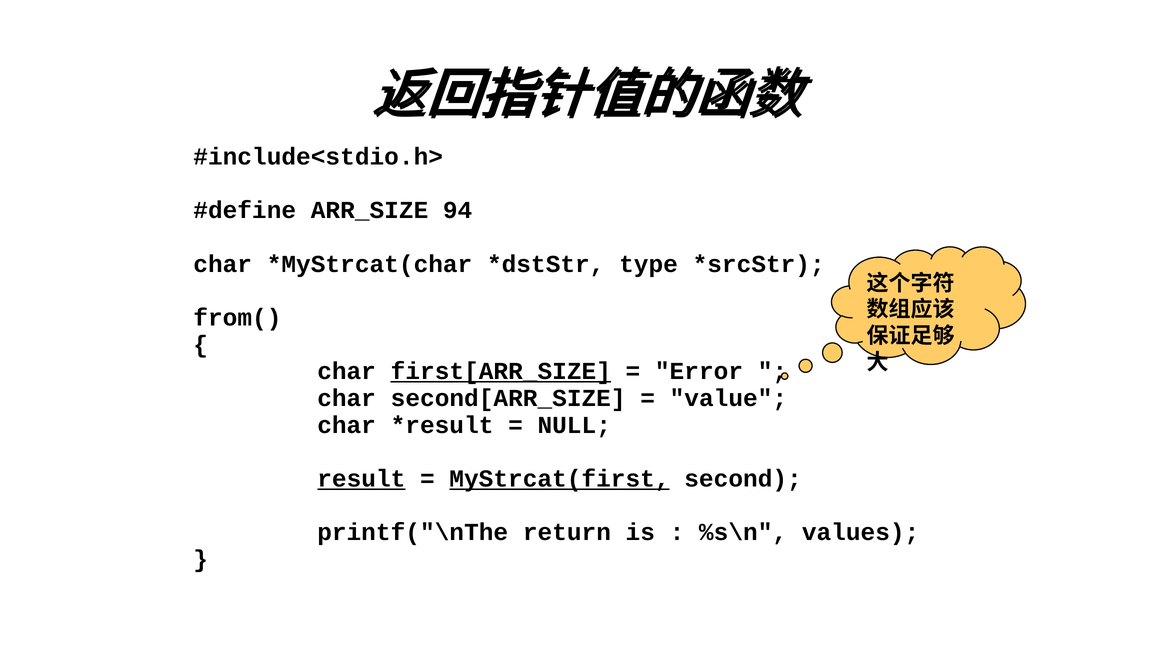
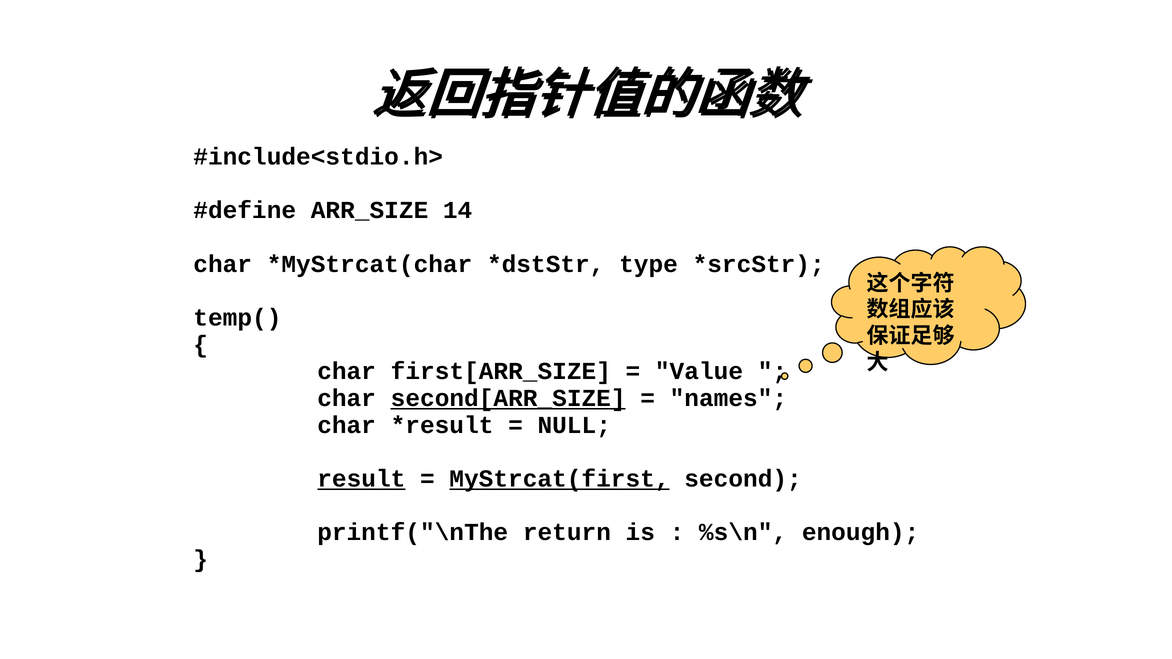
94: 94 -> 14
from(: from( -> temp(
first[ARR_SIZE underline: present -> none
Error: Error -> Value
second[ARR_SIZE underline: none -> present
value: value -> names
values: values -> enough
